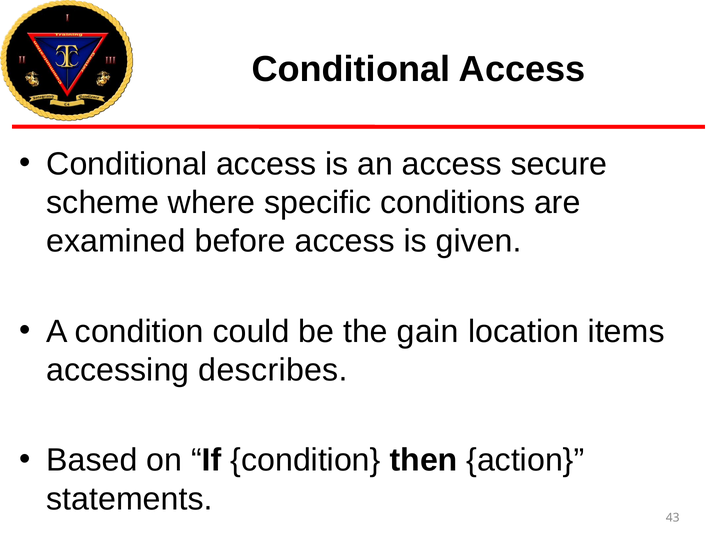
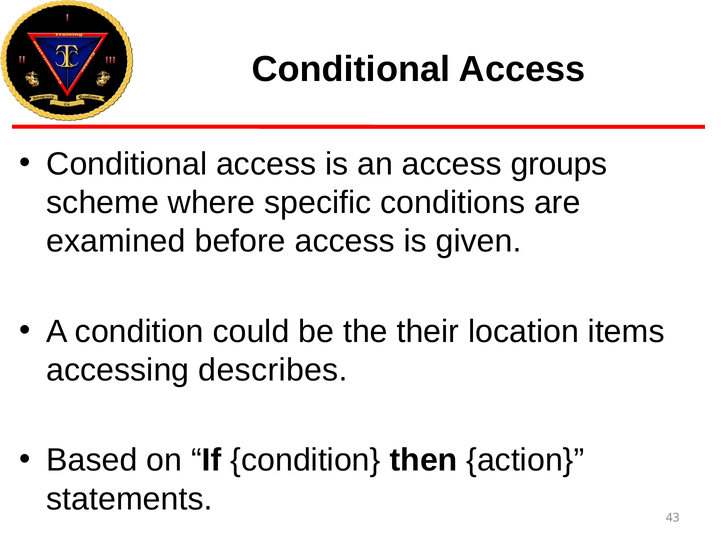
secure: secure -> groups
gain: gain -> their
